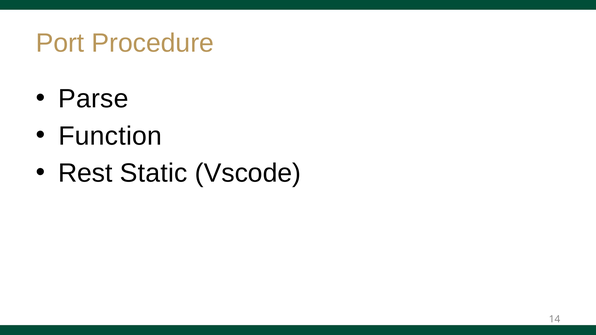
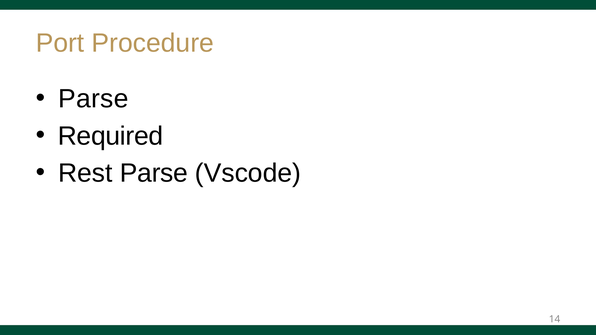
Function: Function -> Required
Rest Static: Static -> Parse
